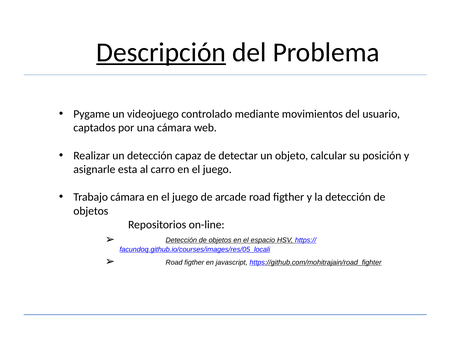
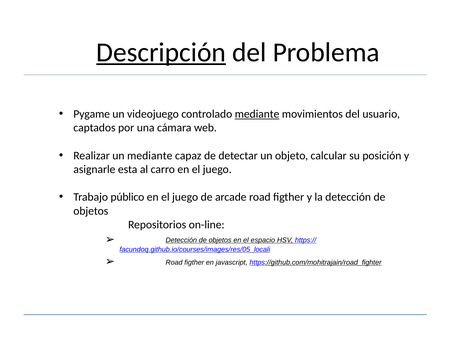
mediante at (257, 114) underline: none -> present
un detección: detección -> mediante
Trabajo cámara: cámara -> público
